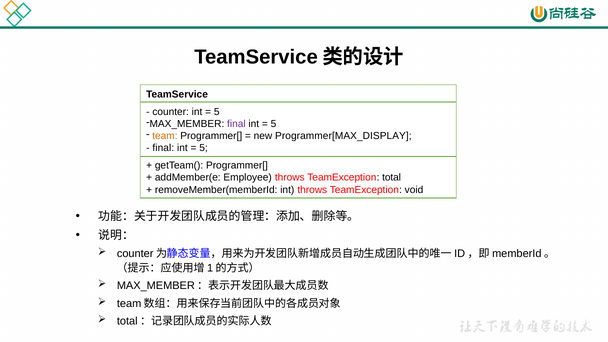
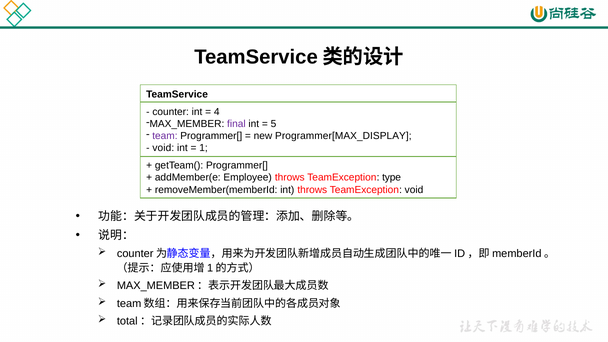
5 at (217, 112): 5 -> 4
team colour: orange -> purple
final at (163, 148): final -> void
5 at (204, 148): 5 -> 1
total: total -> type
